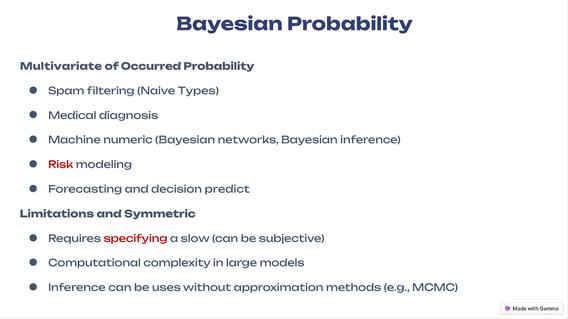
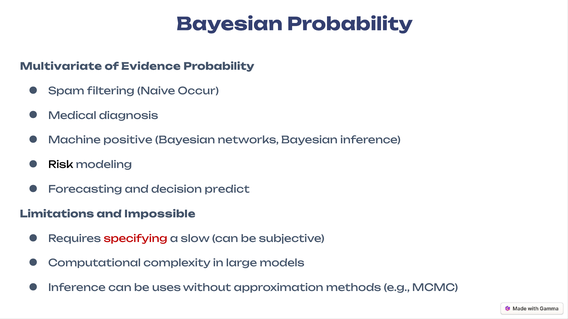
Occurred: Occurred -> Evidence
Types: Types -> Occur
numeric: numeric -> positive
Risk colour: red -> black
Symmetric: Symmetric -> Impossible
